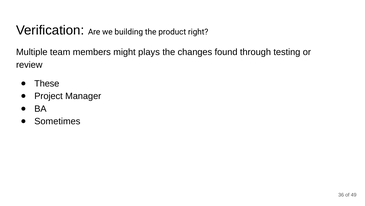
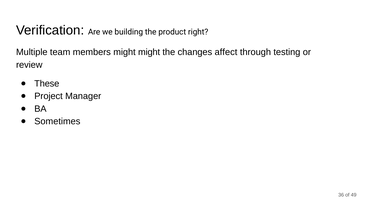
might plays: plays -> might
found: found -> affect
